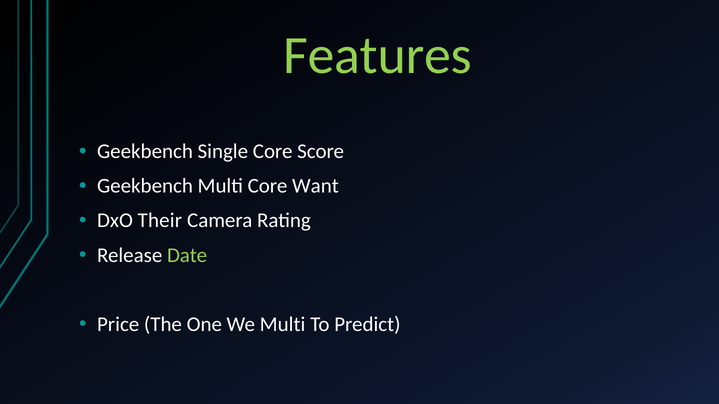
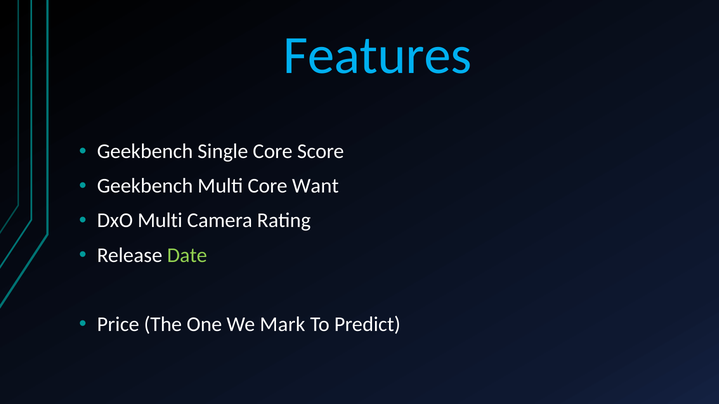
Features colour: light green -> light blue
DxO Their: Their -> Multi
We Multi: Multi -> Mark
